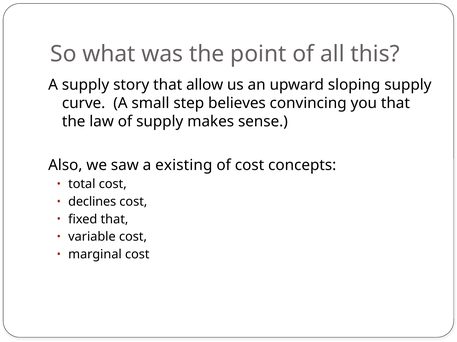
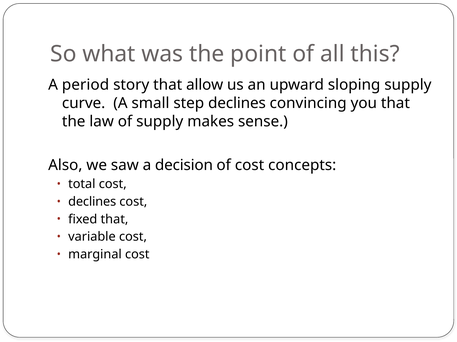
A supply: supply -> period
step believes: believes -> declines
existing: existing -> decision
